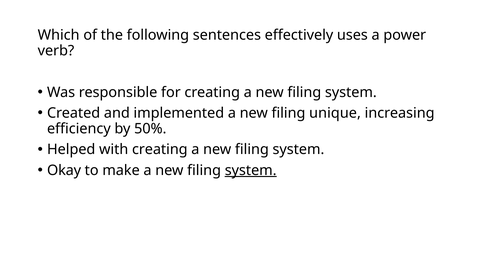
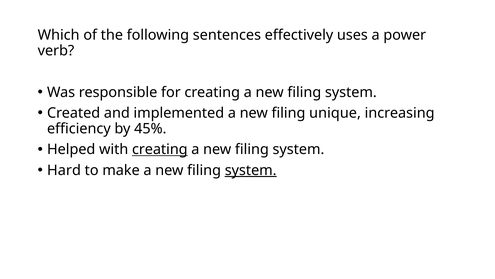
50%: 50% -> 45%
creating at (160, 149) underline: none -> present
Okay: Okay -> Hard
